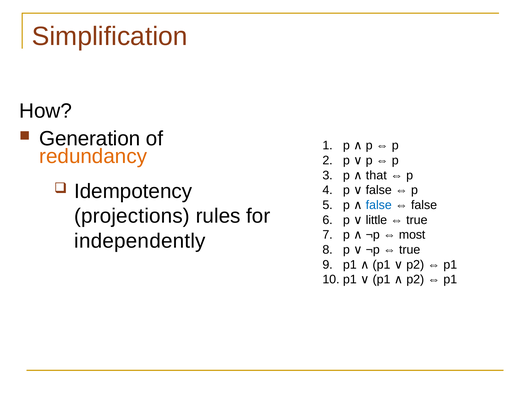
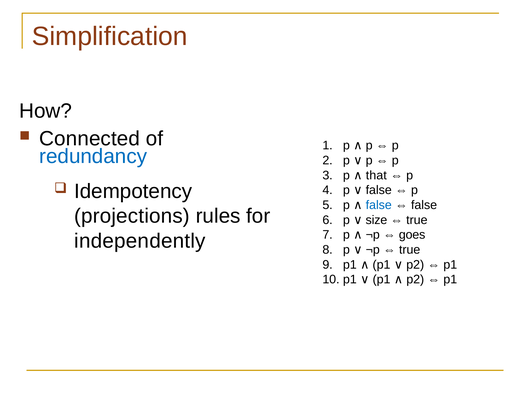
Generation: Generation -> Connected
redundancy colour: orange -> blue
little: little -> size
most: most -> goes
